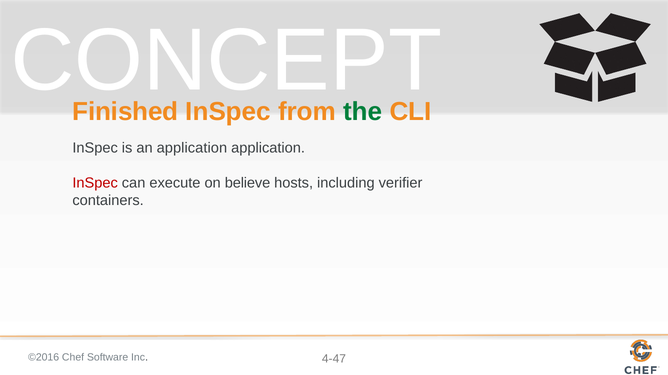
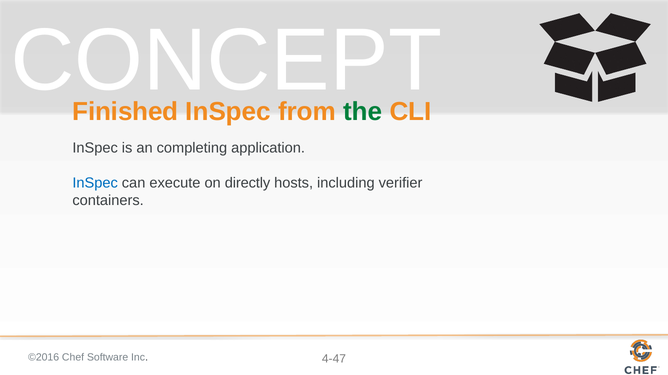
an application: application -> completing
InSpec at (95, 183) colour: red -> blue
believe: believe -> directly
